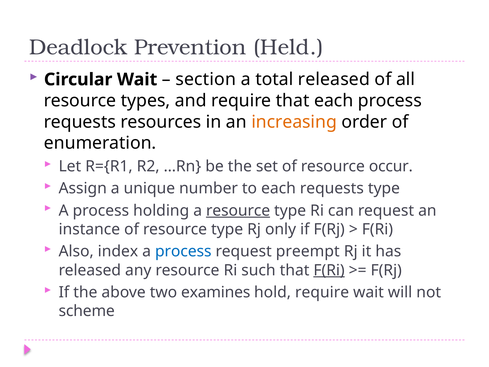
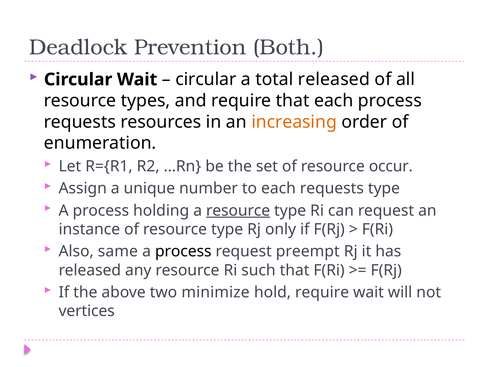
Held: Held -> Both
section at (206, 79): section -> circular
index: index -> same
process at (183, 251) colour: blue -> black
F(Ri at (329, 270) underline: present -> none
examines: examines -> minimize
scheme: scheme -> vertices
